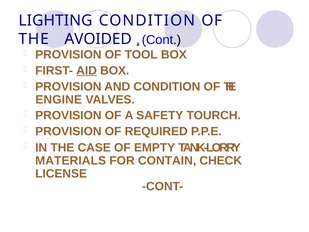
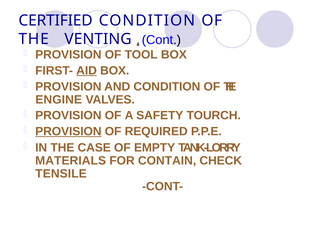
LIGHTING: LIGHTING -> CERTIFIED
AVOIDED: AVOIDED -> VENTING
PROVISION at (68, 131) underline: none -> present
LICENSE: LICENSE -> TENSILE
